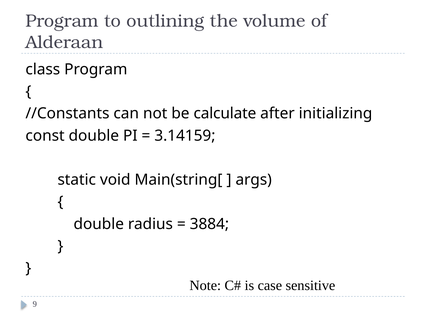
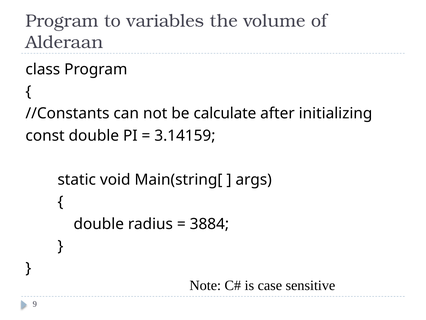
outlining: outlining -> variables
